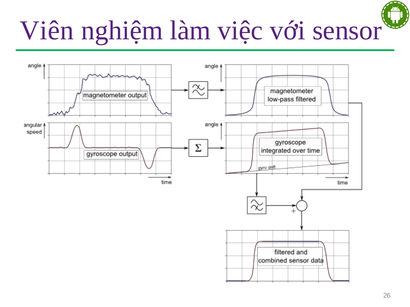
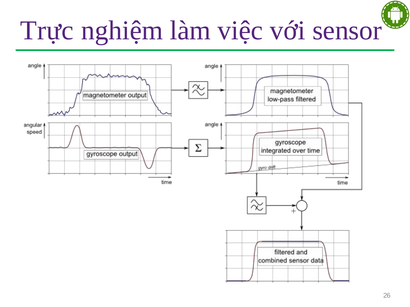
Viên: Viên -> Trực
